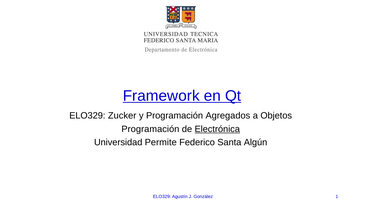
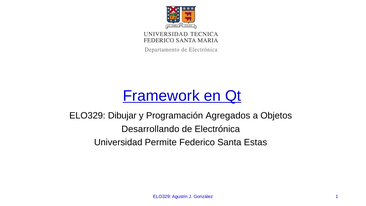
Zucker: Zucker -> Dibujar
Programación at (150, 129): Programación -> Desarrollando
Electrónica underline: present -> none
Algún: Algún -> Estas
